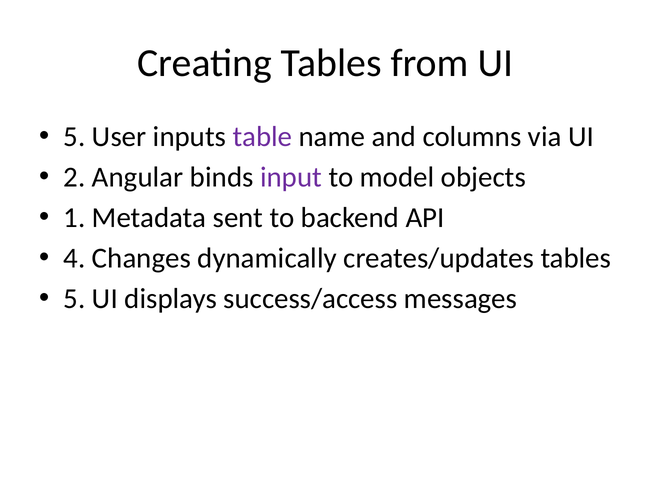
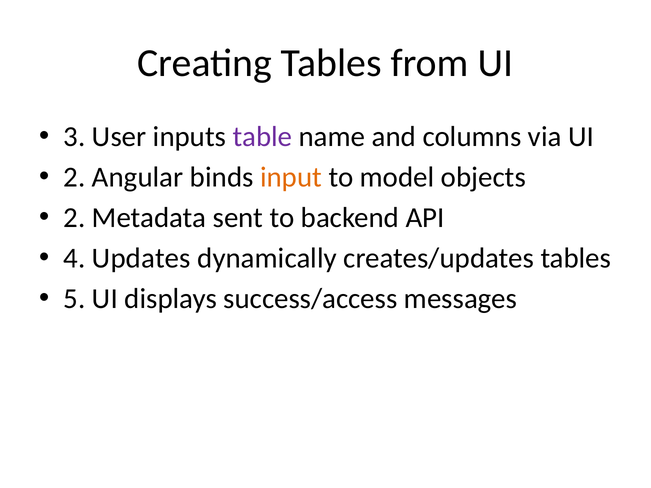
5 at (74, 137): 5 -> 3
input colour: purple -> orange
1 at (74, 218): 1 -> 2
Changes: Changes -> Updates
